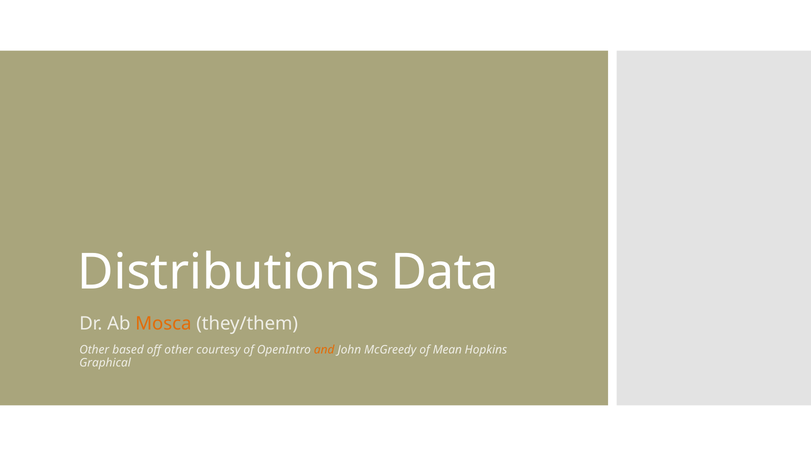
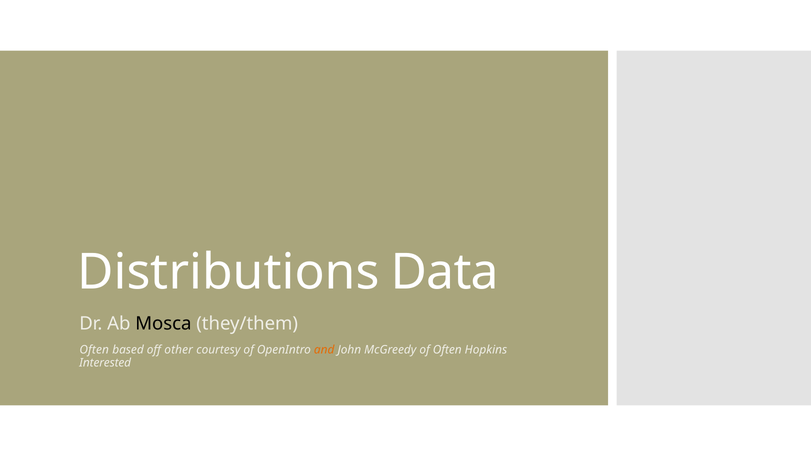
Mosca colour: orange -> black
Other at (94, 350): Other -> Often
of Mean: Mean -> Often
Graphical: Graphical -> Interested
